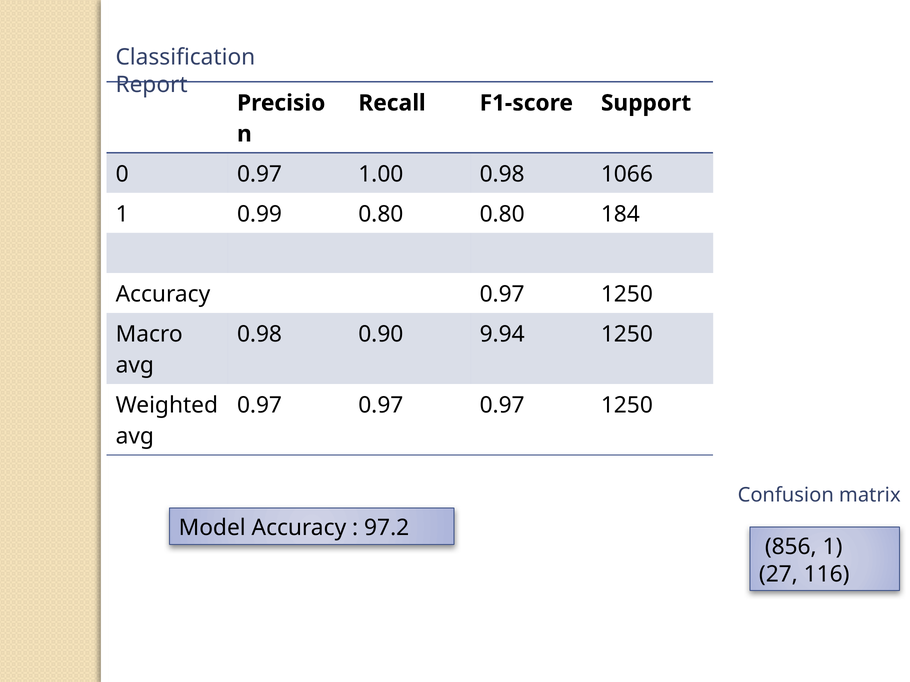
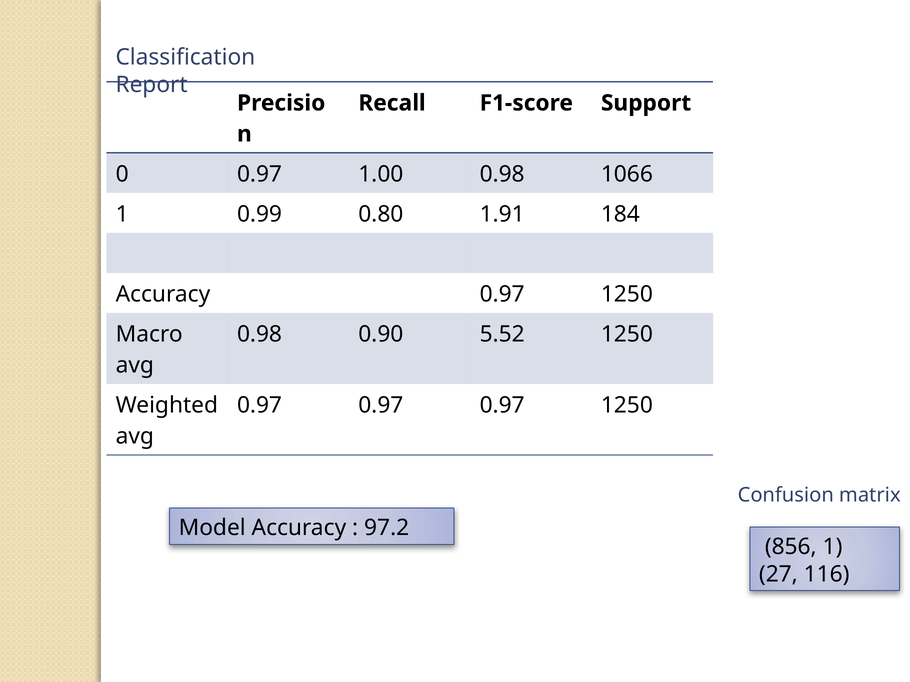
0.80 0.80: 0.80 -> 1.91
9.94: 9.94 -> 5.52
